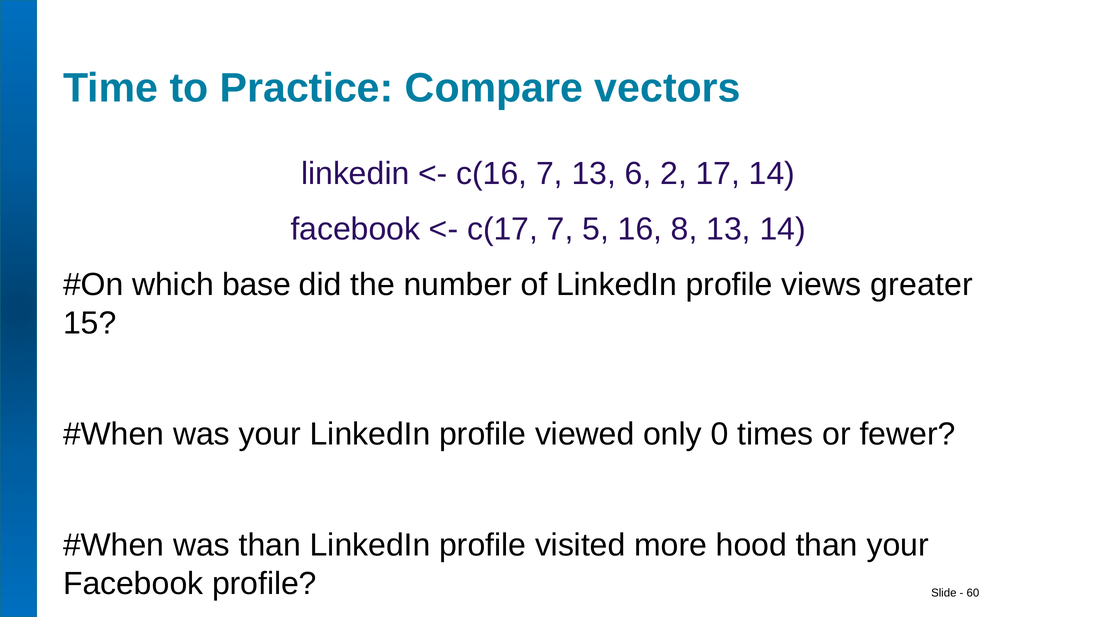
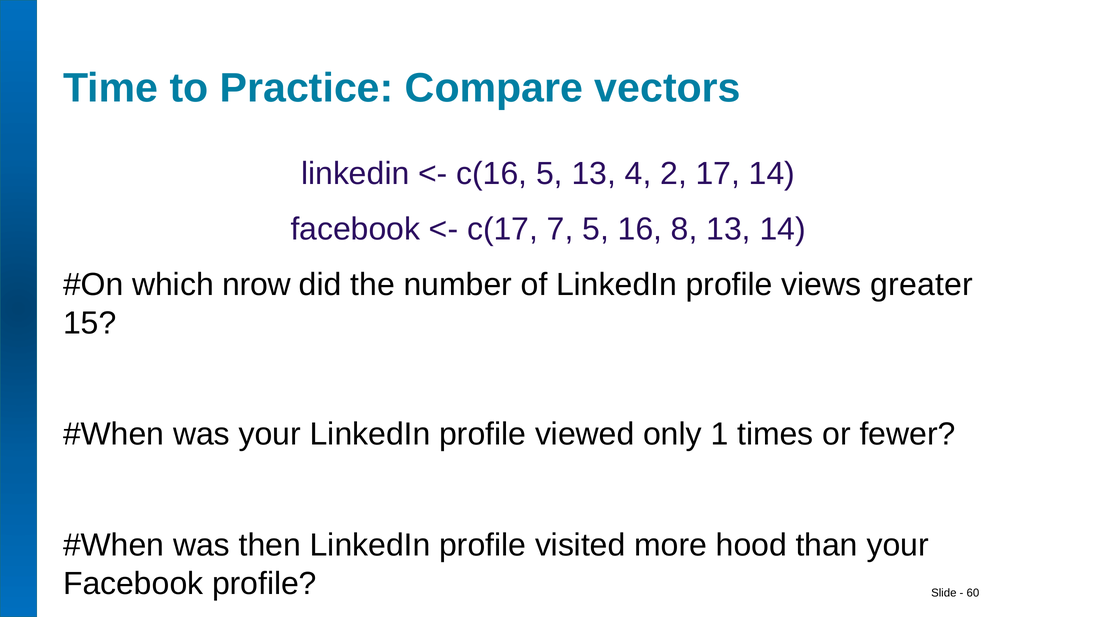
c(16 7: 7 -> 5
6: 6 -> 4
base: base -> nrow
0: 0 -> 1
was than: than -> then
